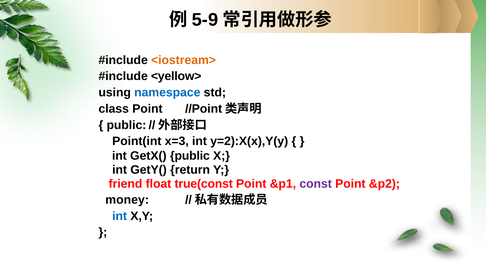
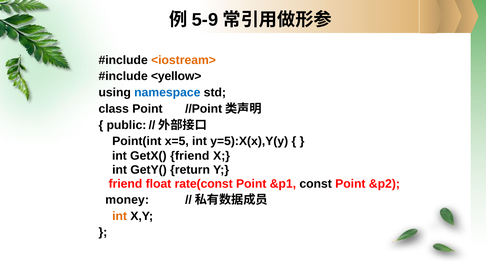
x=3: x=3 -> x=5
y=2):X(x),Y(y: y=2):X(x),Y(y -> y=5):X(x),Y(y
GetX( public: public -> friend
true(const: true(const -> rate(const
const colour: purple -> black
int at (120, 216) colour: blue -> orange
